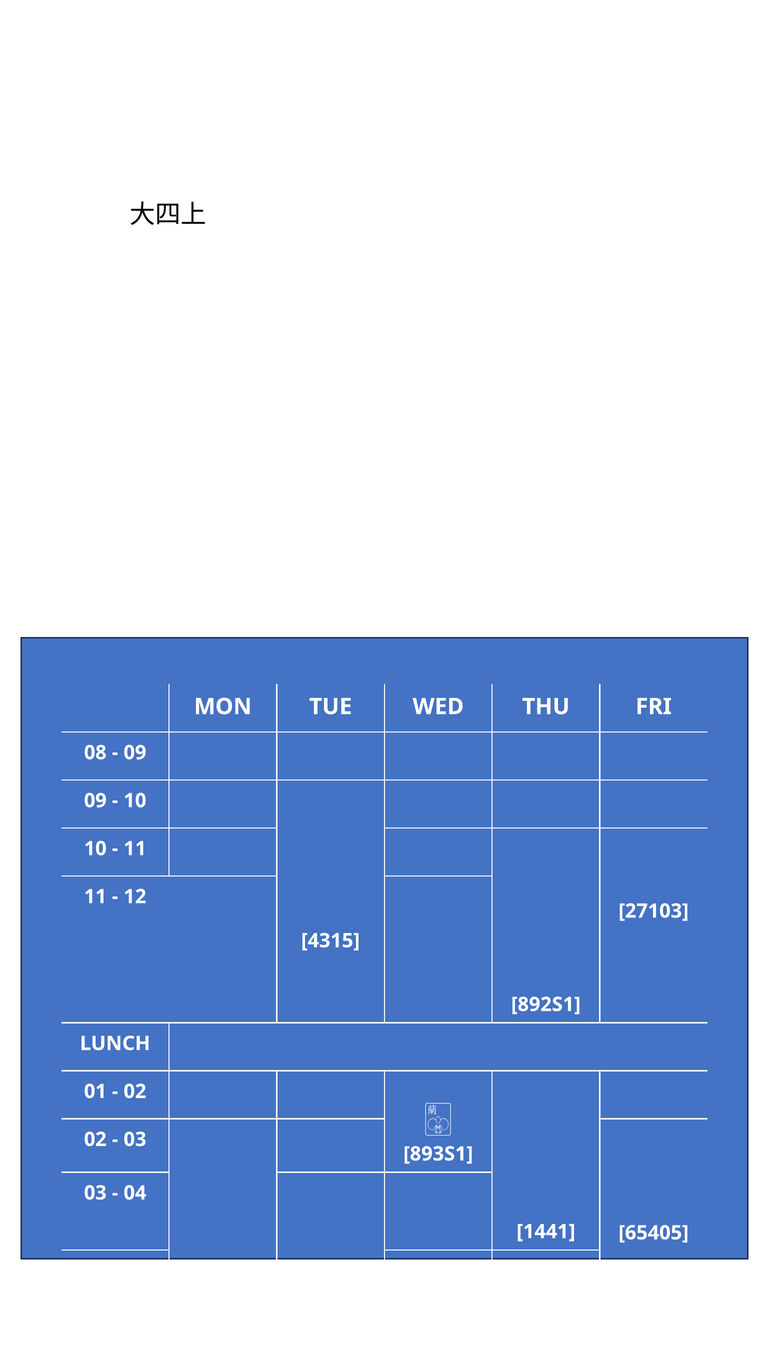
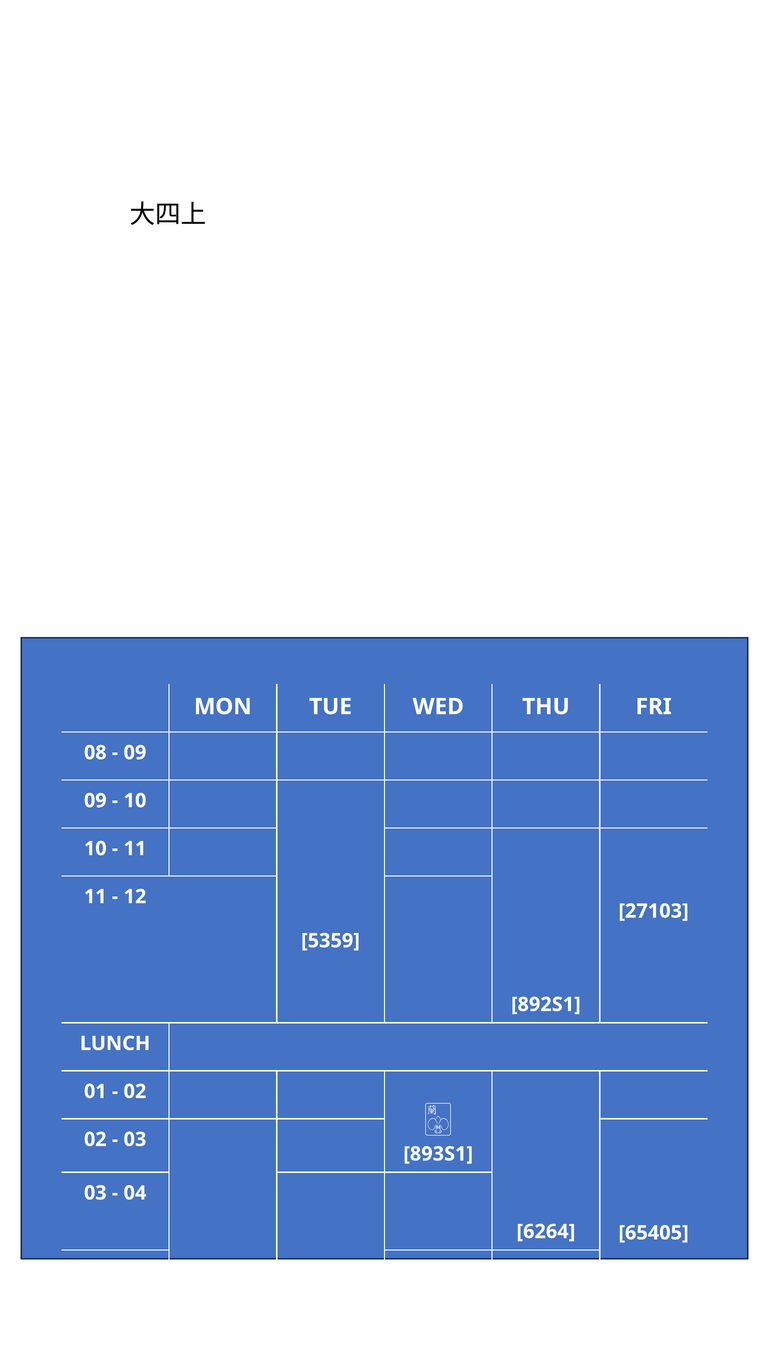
4315: 4315 -> 5359
1441: 1441 -> 6264
